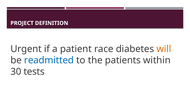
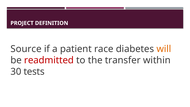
Urgent: Urgent -> Source
readmitted colour: blue -> red
patients: patients -> transfer
